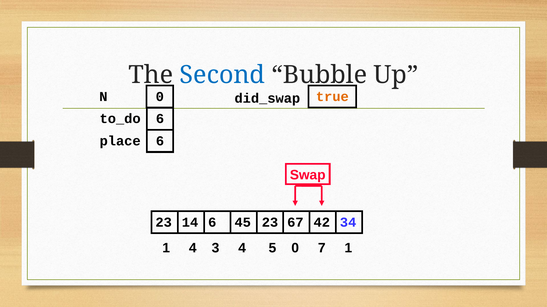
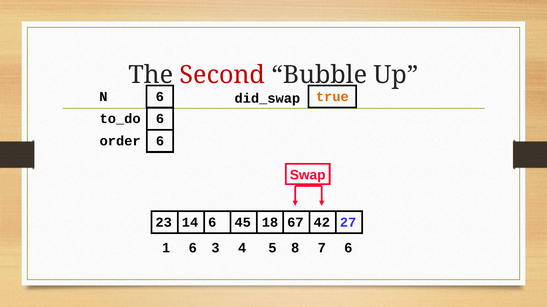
Second colour: blue -> red
N 0: 0 -> 6
place: place -> order
45 23: 23 -> 18
34: 34 -> 27
1 4: 4 -> 6
5 0: 0 -> 8
7 1: 1 -> 6
